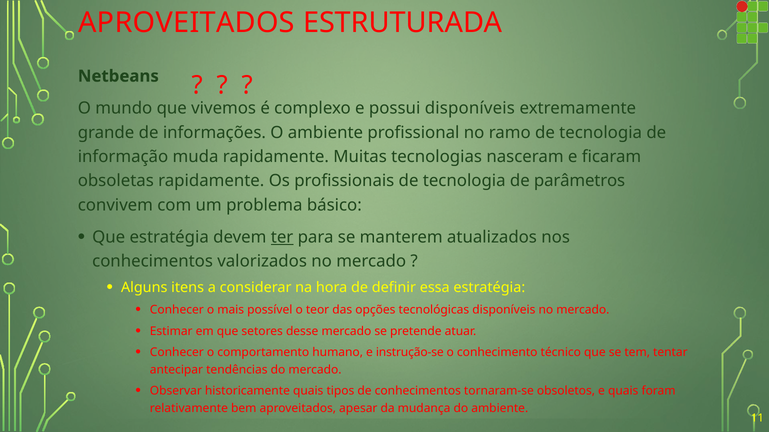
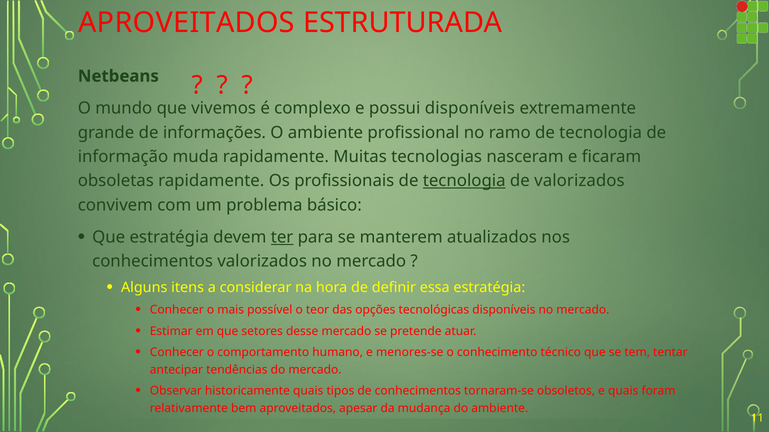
tecnologia at (464, 181) underline: none -> present
de parâmetros: parâmetros -> valorizados
instrução-se: instrução-se -> menores-se
